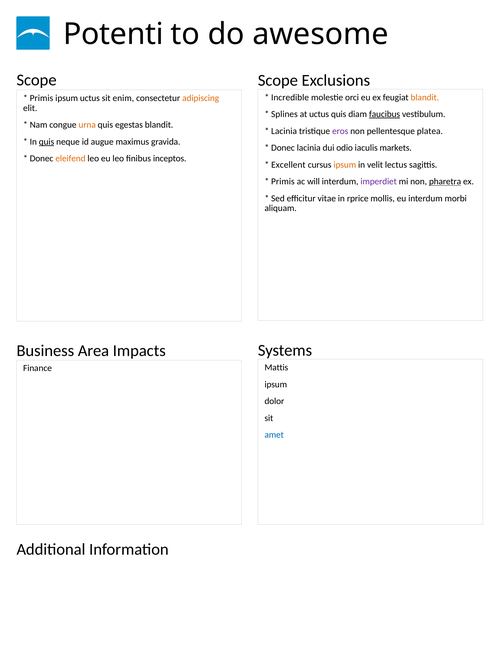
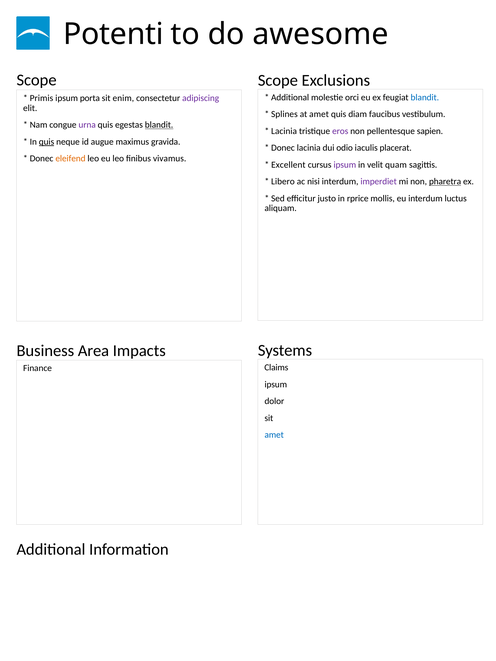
Incredible at (290, 97): Incredible -> Additional
blandit at (425, 97) colour: orange -> blue
ipsum uctus: uctus -> porta
adipiscing colour: orange -> purple
at uctus: uctus -> amet
faucibus underline: present -> none
urna colour: orange -> purple
blandit at (159, 125) underline: none -> present
platea: platea -> sapien
markets: markets -> placerat
inceptos: inceptos -> vivamus
ipsum at (345, 165) colour: orange -> purple
lectus: lectus -> quam
Primis at (283, 182): Primis -> Libero
will: will -> nisi
vitae: vitae -> justo
morbi: morbi -> luctus
Mattis: Mattis -> Claims
